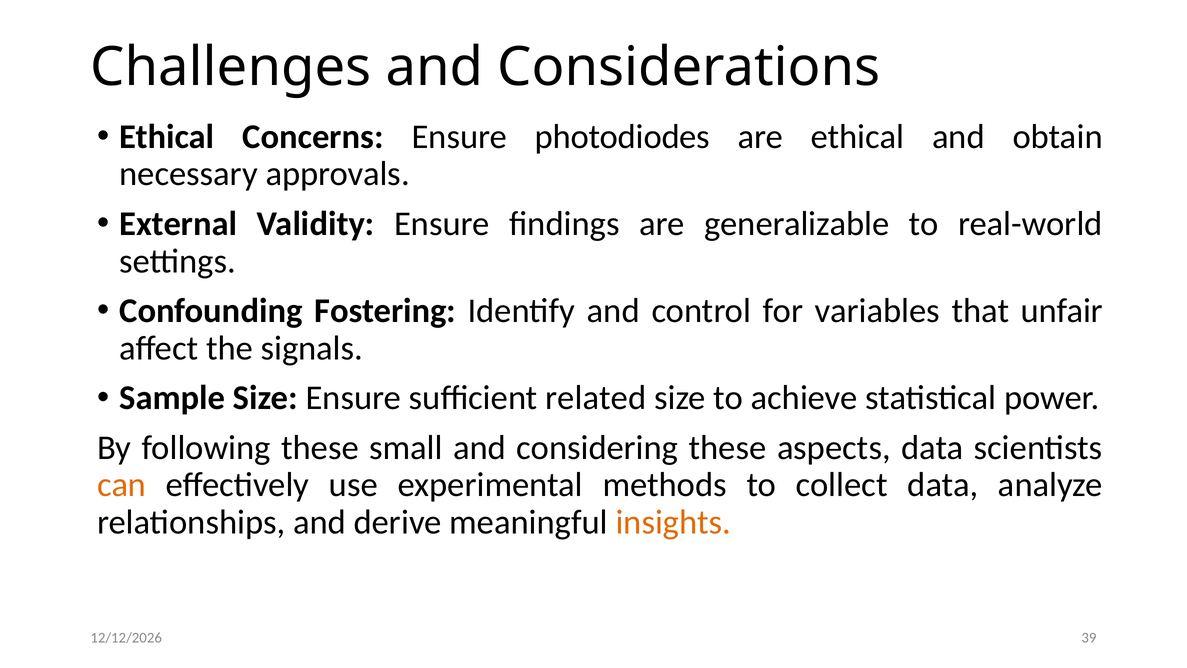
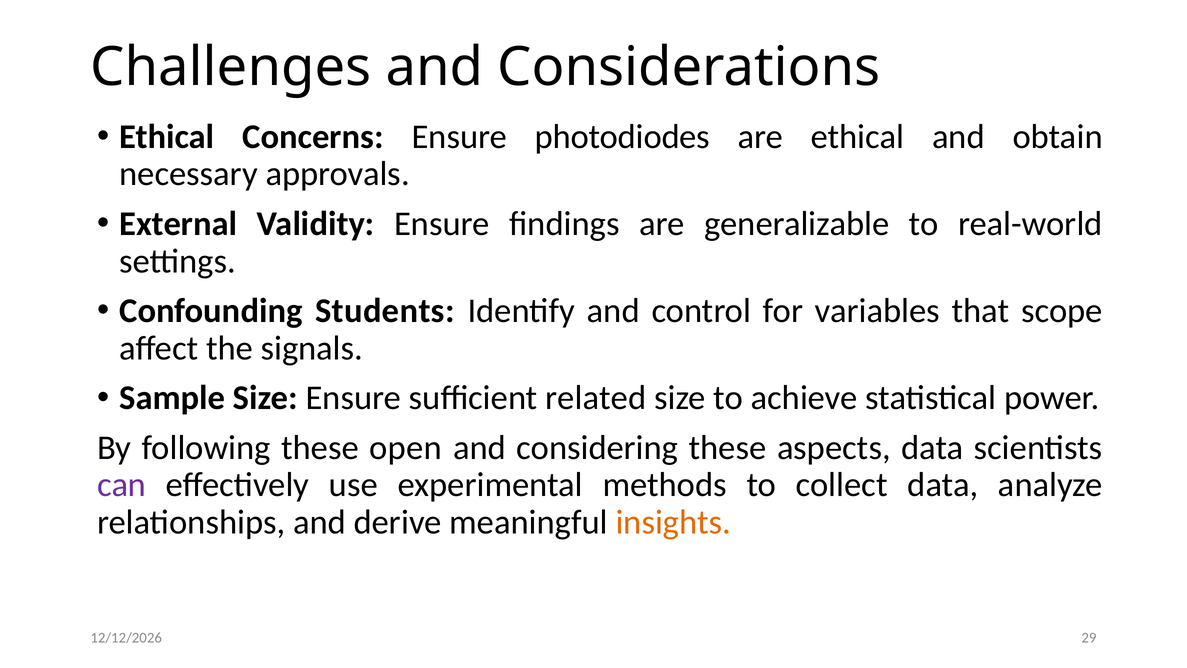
Fostering: Fostering -> Students
unfair: unfair -> scope
small: small -> open
can colour: orange -> purple
39: 39 -> 29
